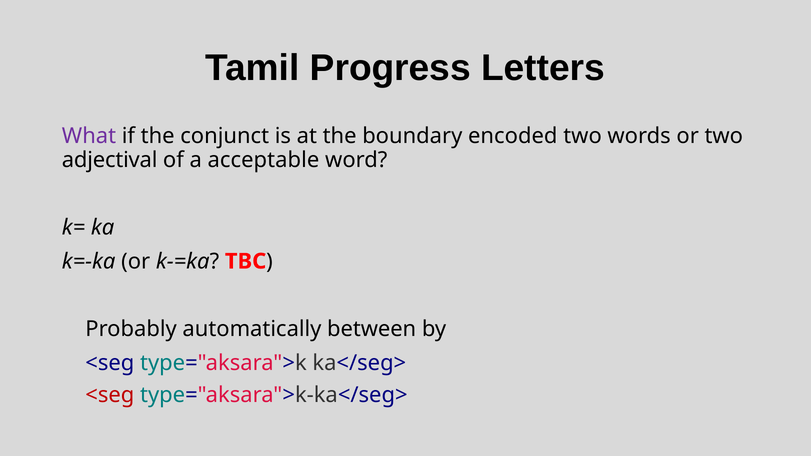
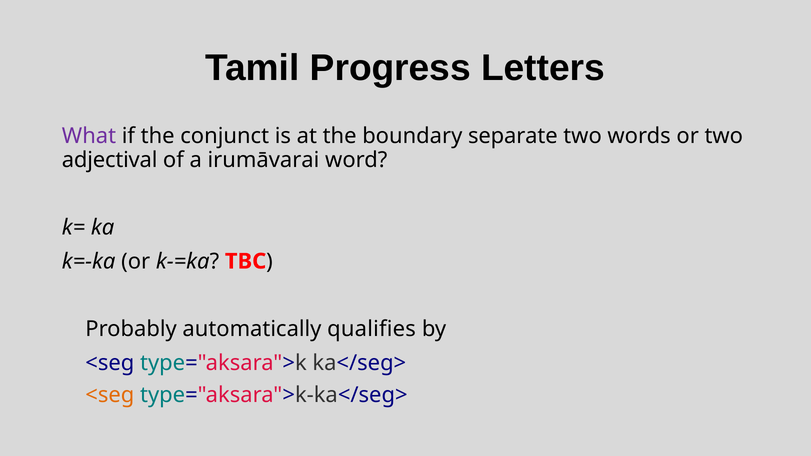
encoded: encoded -> separate
acceptable: acceptable -> irumāvarai
between: between -> qualifies
<seg at (110, 395) colour: red -> orange
